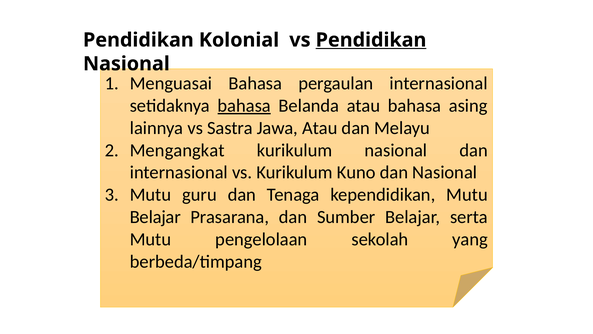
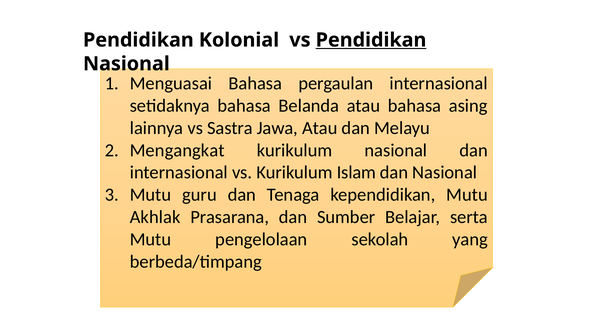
bahasa at (244, 106) underline: present -> none
Kuno: Kuno -> Islam
Belajar at (155, 217): Belajar -> Akhlak
